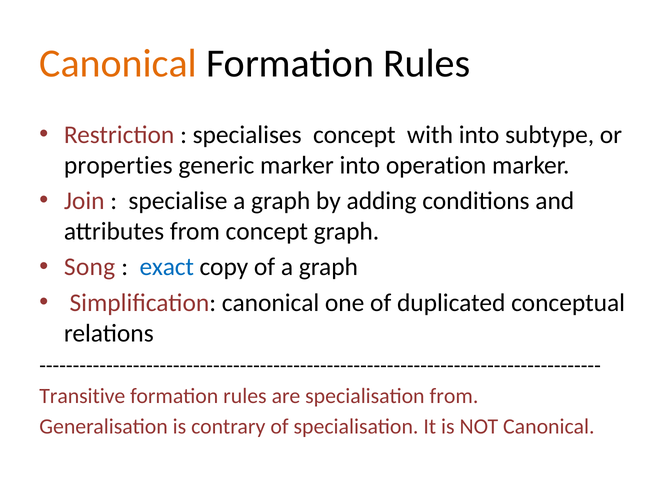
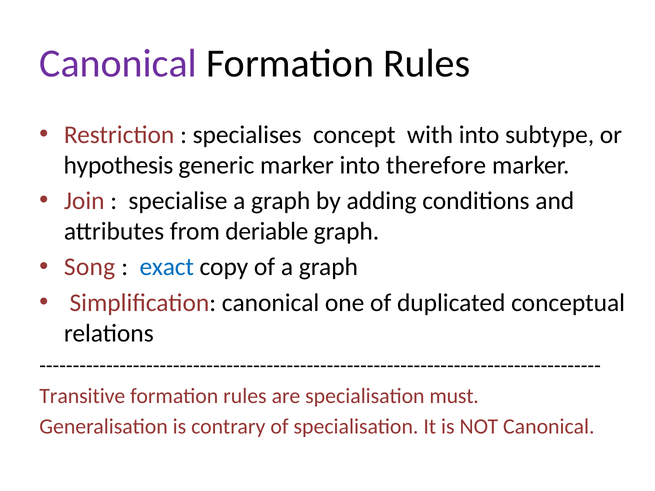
Canonical at (118, 63) colour: orange -> purple
properties: properties -> hypothesis
operation: operation -> therefore
from concept: concept -> deriable
specialisation from: from -> must
